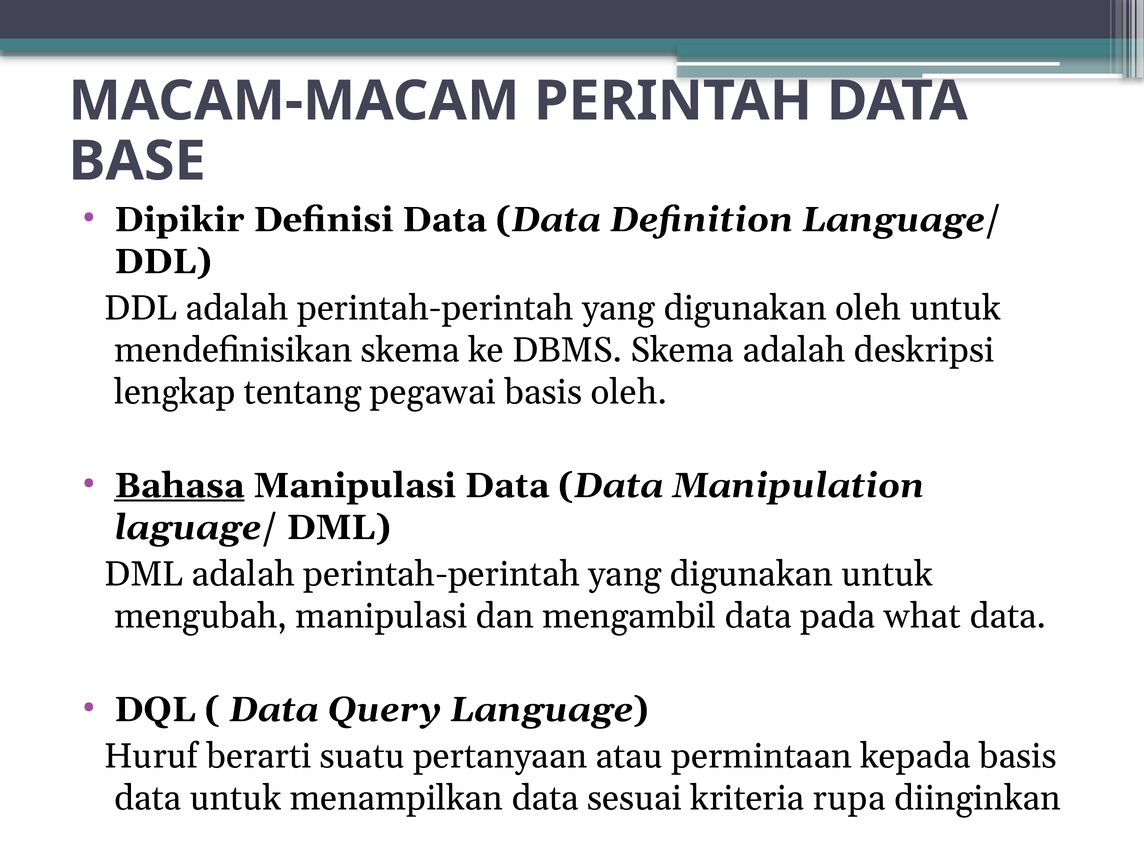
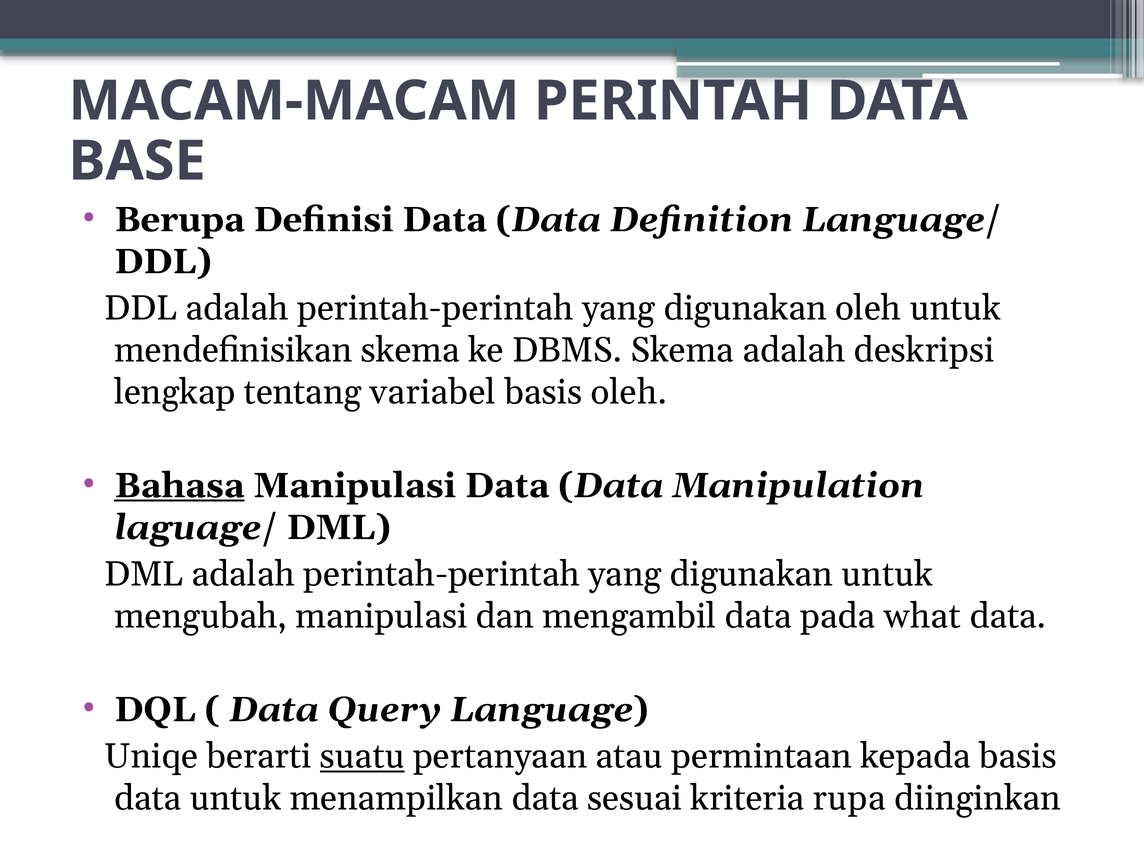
Dipikir: Dipikir -> Berupa
pegawai: pegawai -> variabel
Huruf: Huruf -> Uniqe
suatu underline: none -> present
